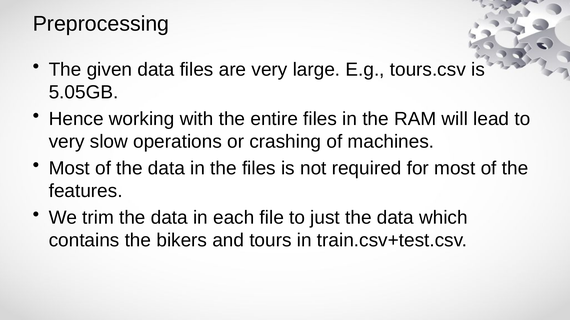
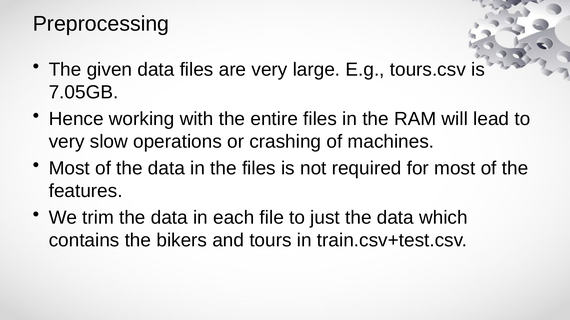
5.05GB: 5.05GB -> 7.05GB
